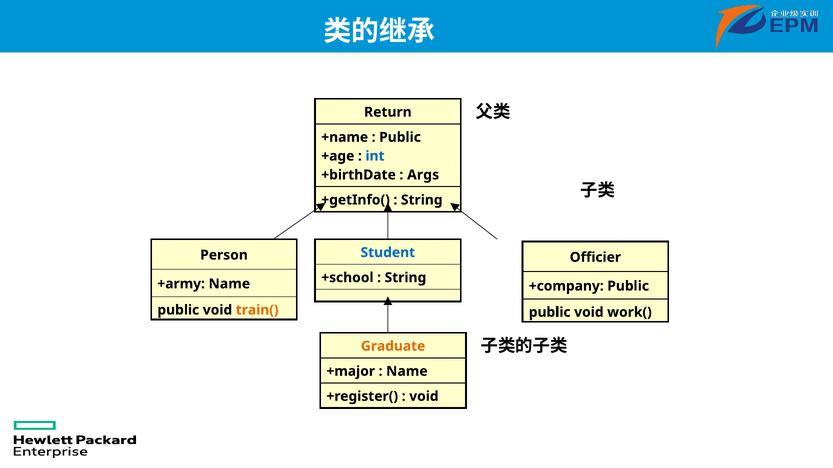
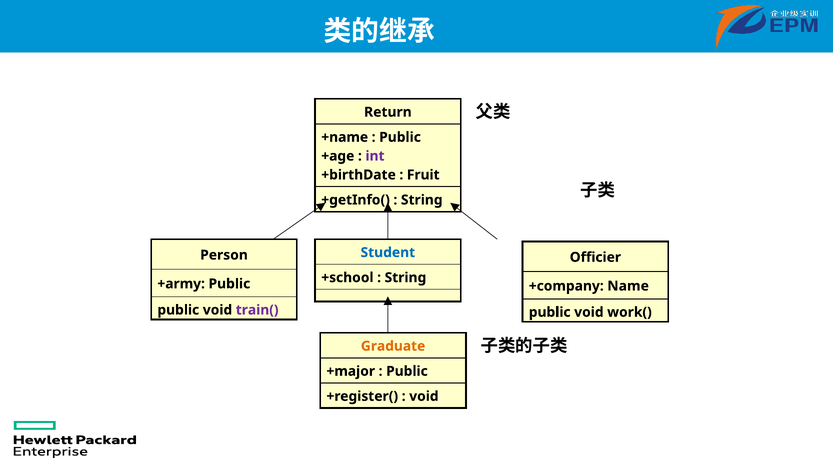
int colour: blue -> purple
Args: Args -> Fruit
+army Name: Name -> Public
+company Public: Public -> Name
train( colour: orange -> purple
Name at (407, 372): Name -> Public
